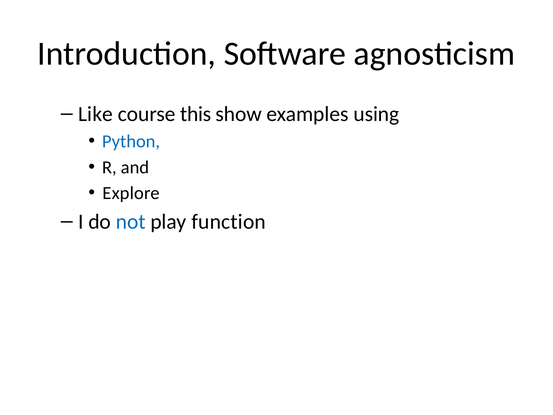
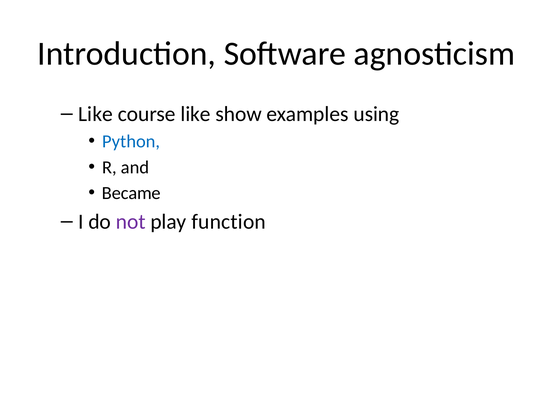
course this: this -> like
Explore: Explore -> Became
not colour: blue -> purple
